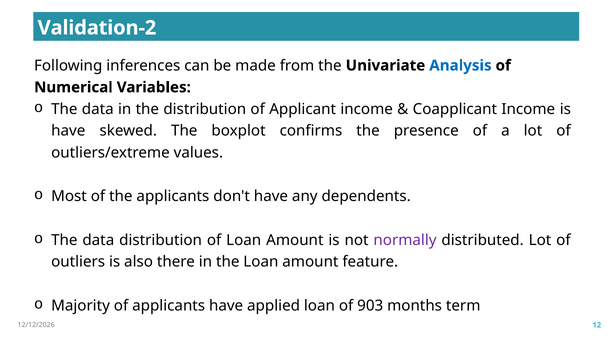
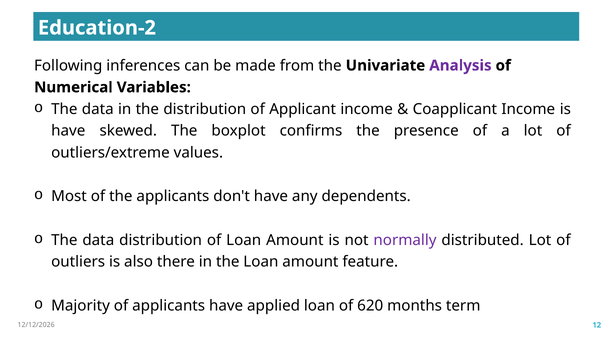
Validation-2: Validation-2 -> Education-2
Analysis colour: blue -> purple
903: 903 -> 620
